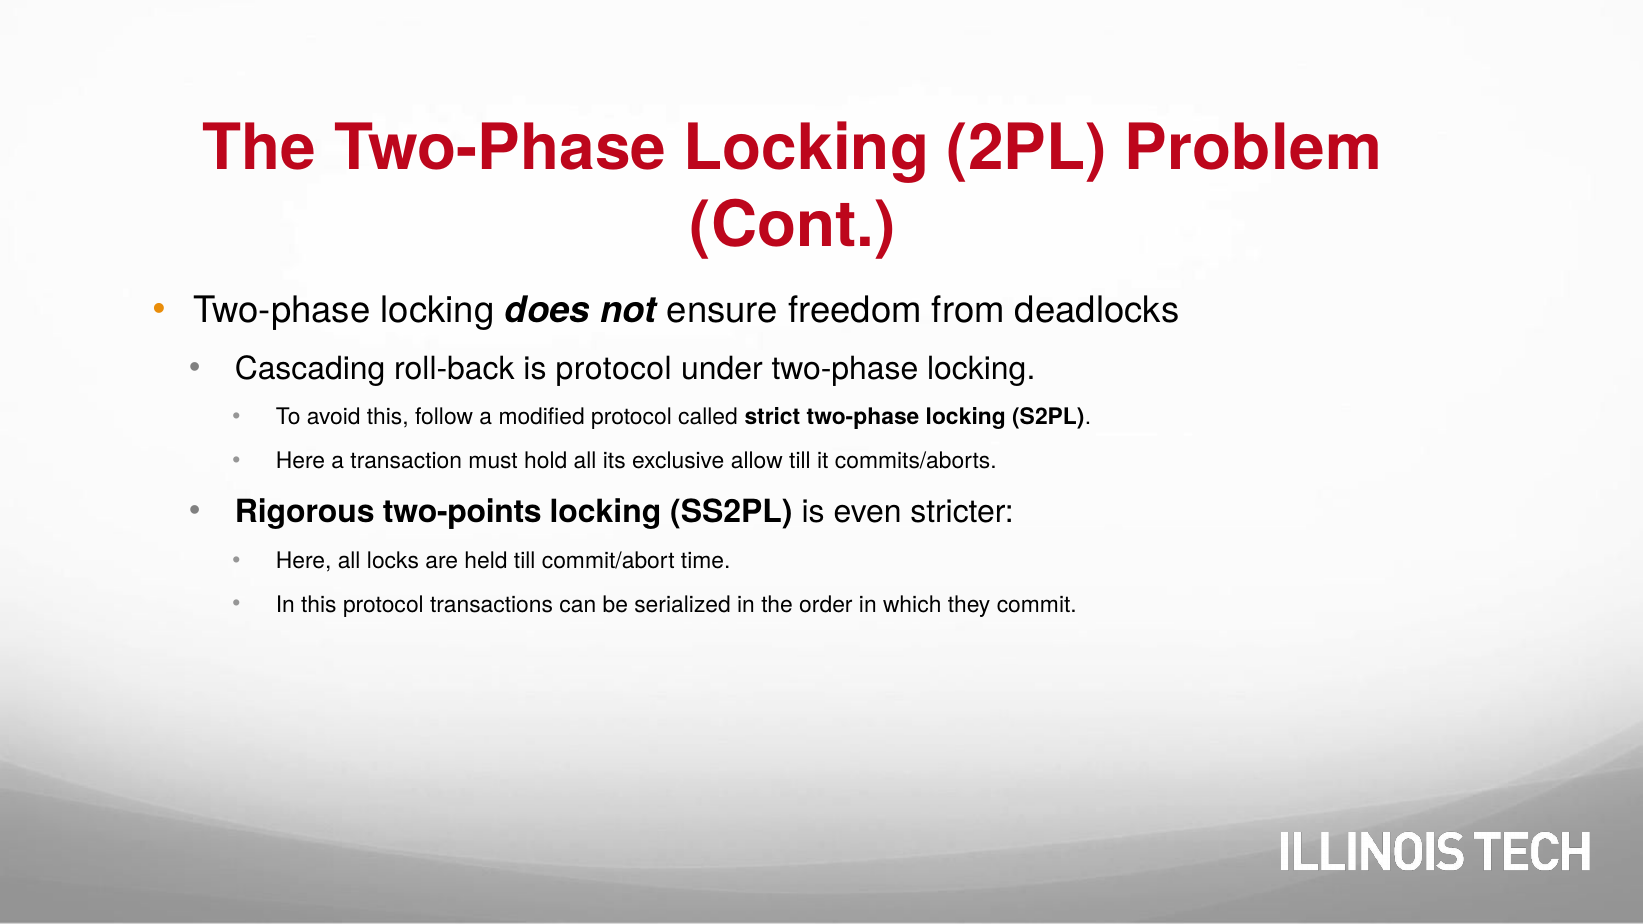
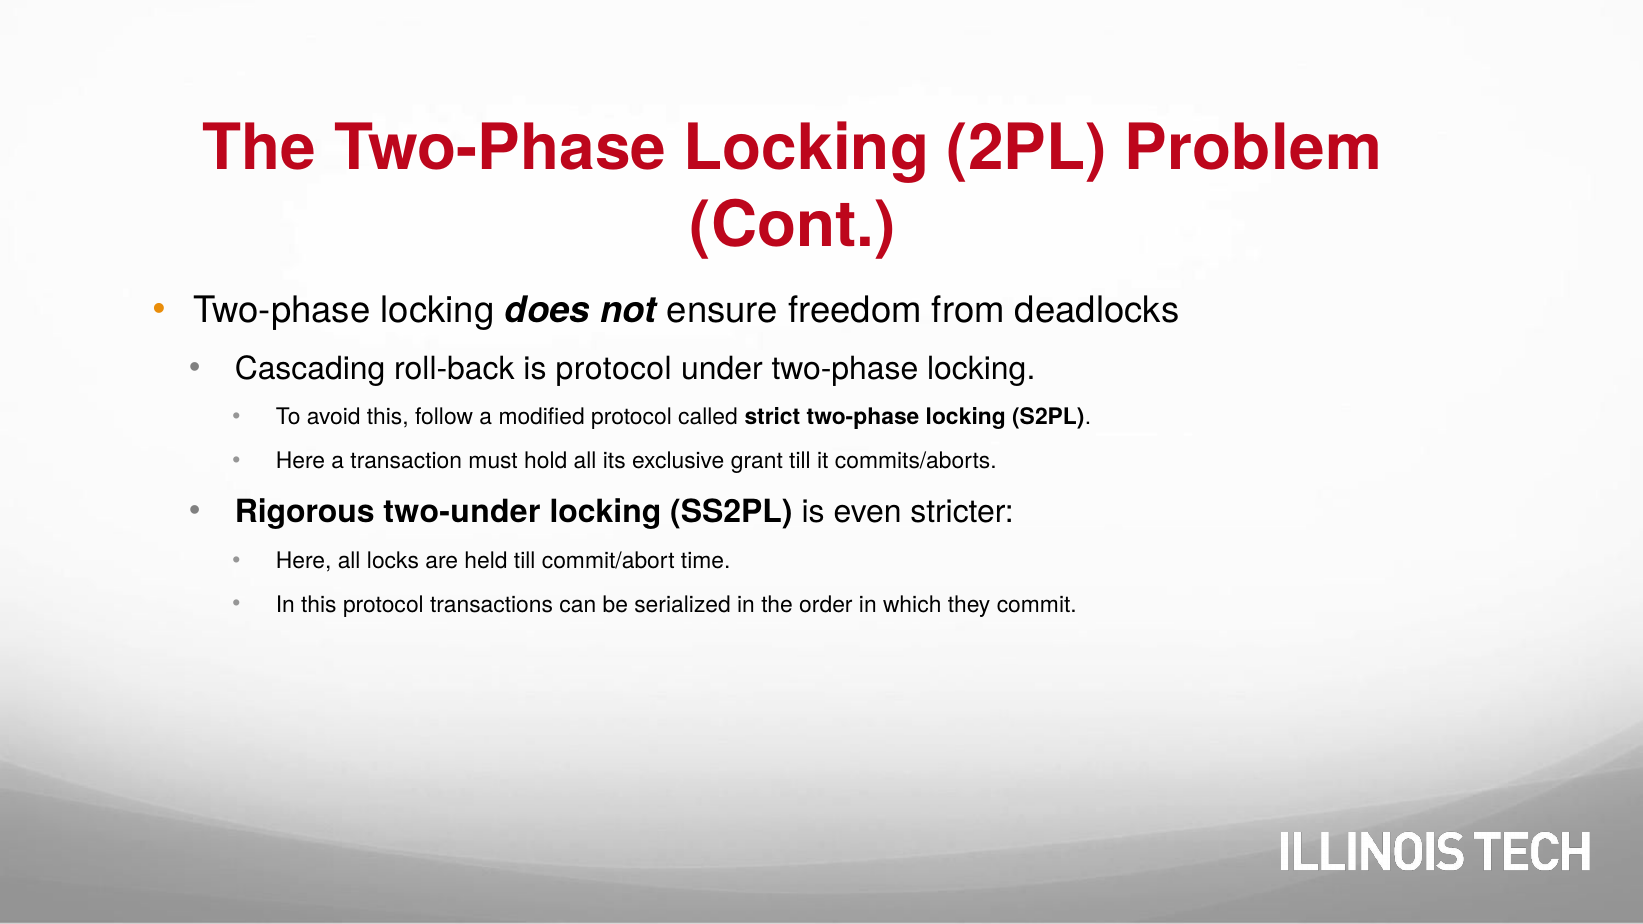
allow: allow -> grant
two-points: two-points -> two-under
